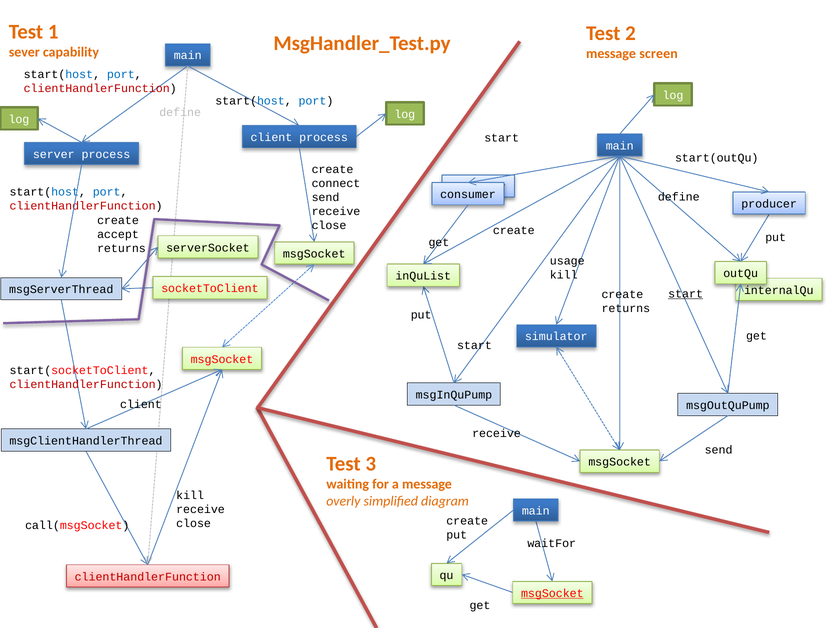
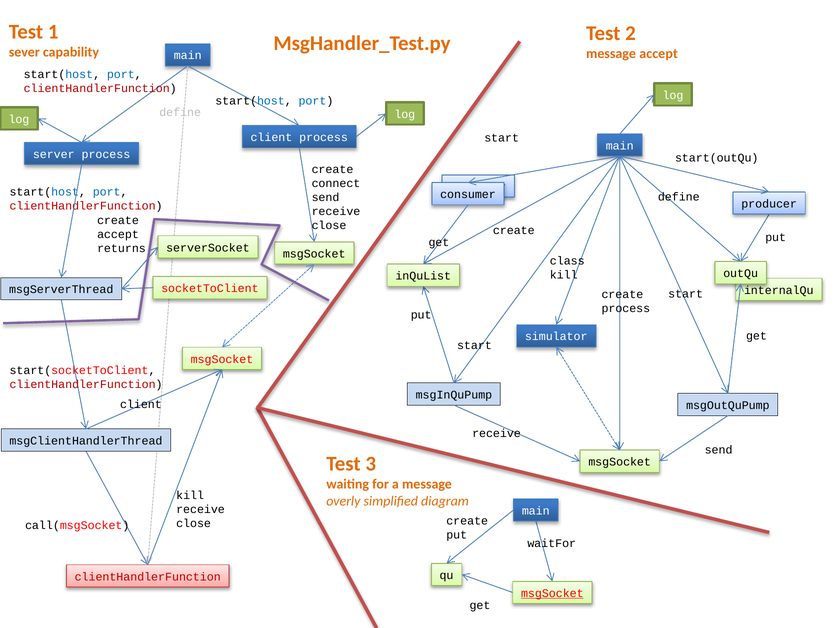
message screen: screen -> accept
usage: usage -> class
start at (686, 294) underline: present -> none
returns at (626, 309): returns -> process
